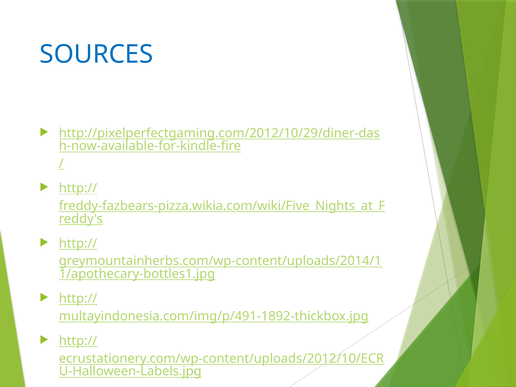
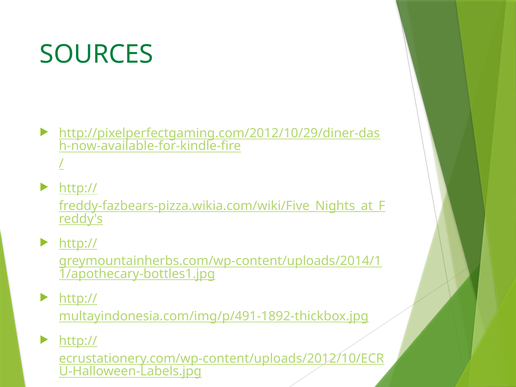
SOURCES colour: blue -> green
